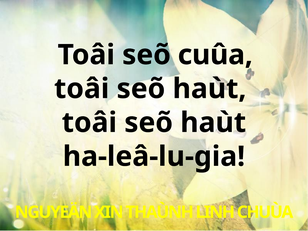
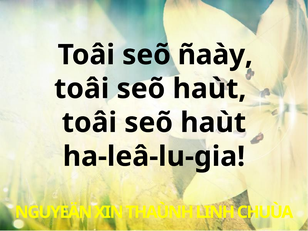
cuûa: cuûa -> ñaày
